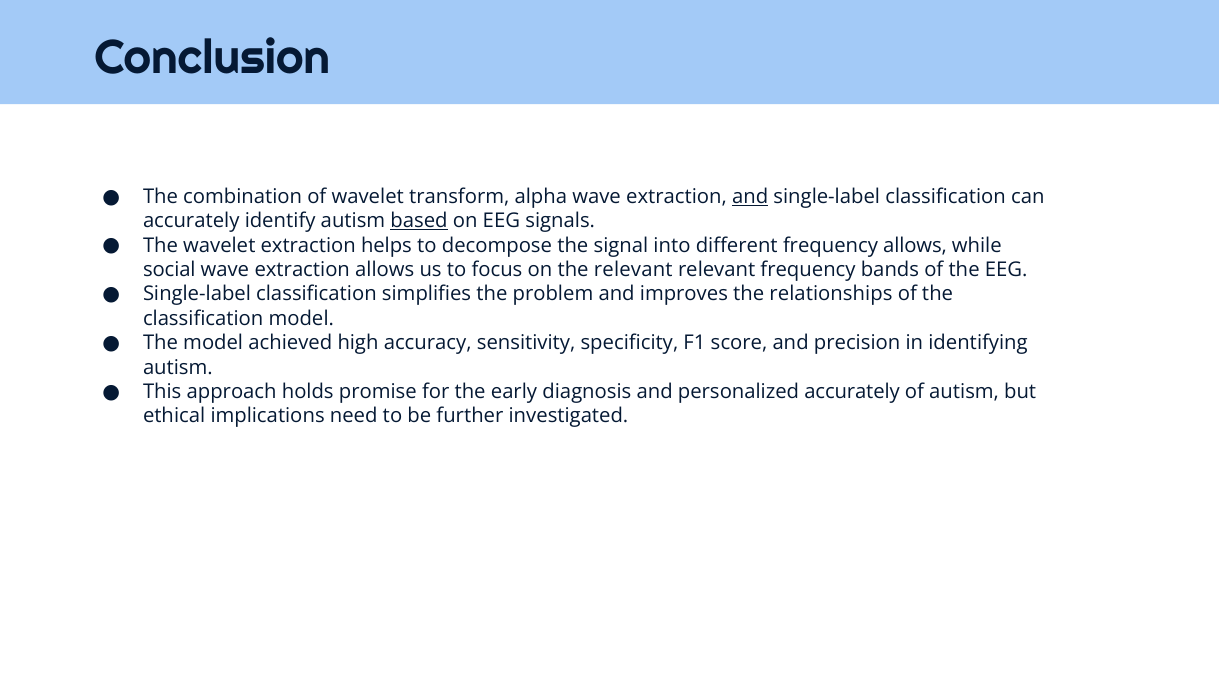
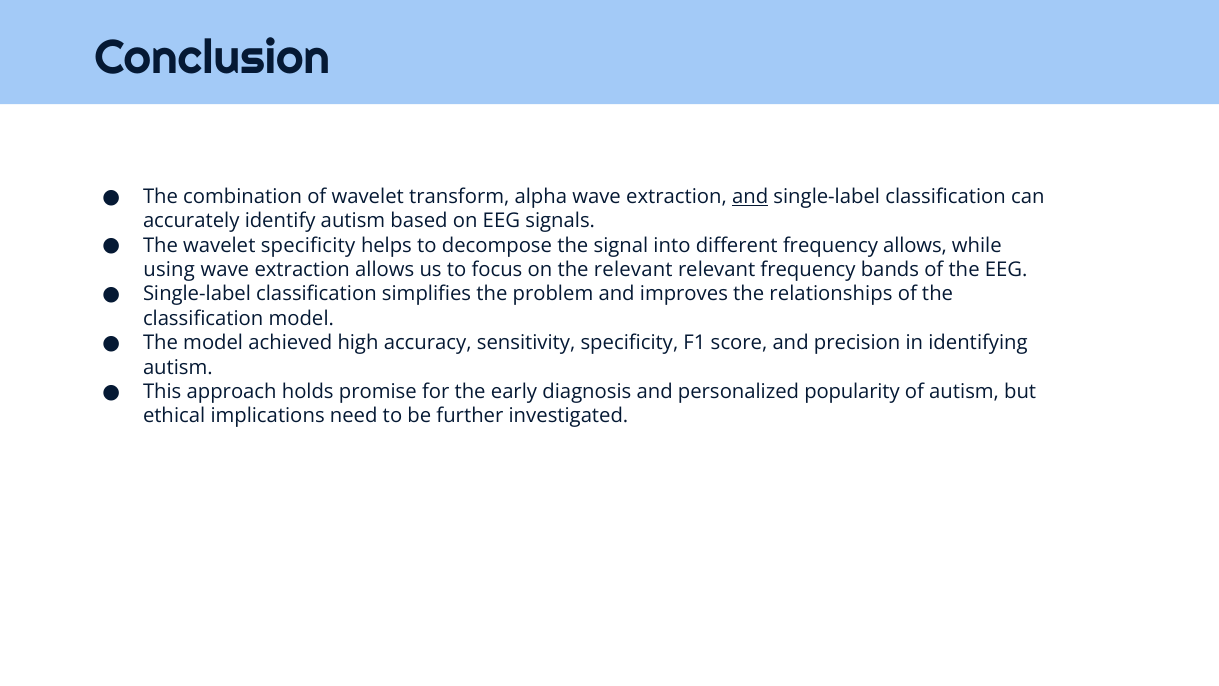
based underline: present -> none
wavelet extraction: extraction -> specificity
social: social -> using
personalized accurately: accurately -> popularity
